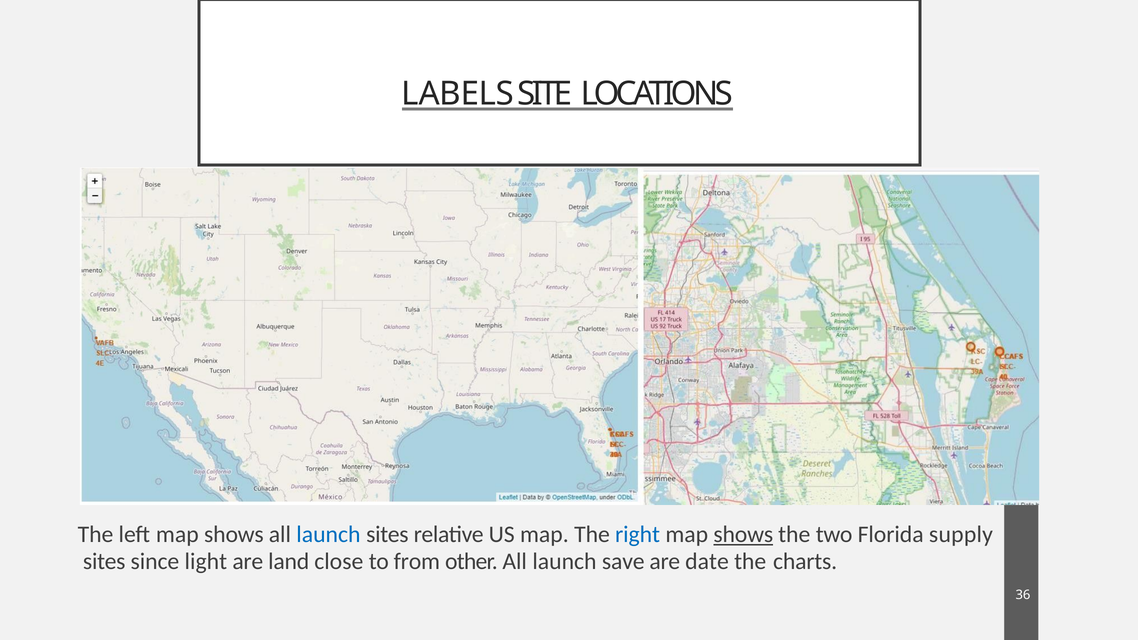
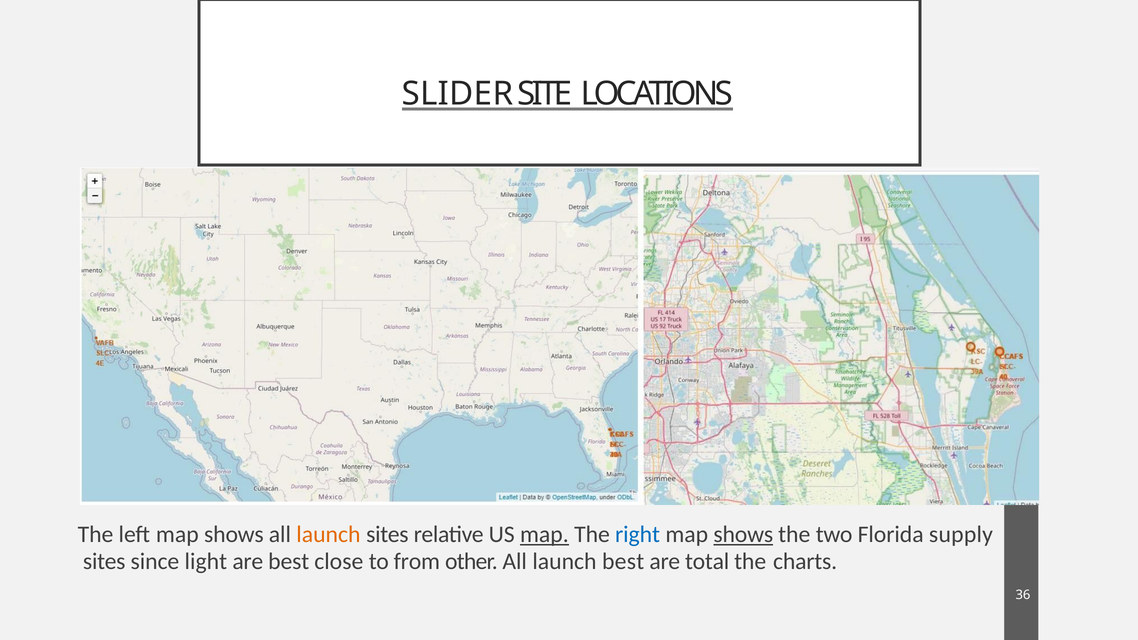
LABELS: LABELS -> SLIDER
launch at (328, 534) colour: blue -> orange
map at (544, 534) underline: none -> present
are land: land -> best
launch save: save -> best
date: date -> total
